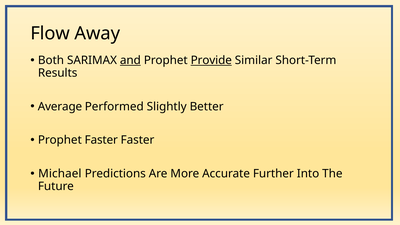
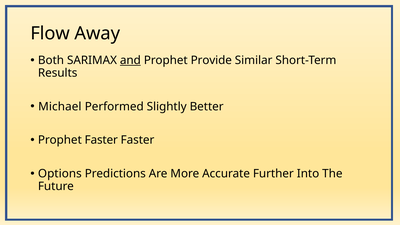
Provide underline: present -> none
Average: Average -> Michael
Michael: Michael -> Options
